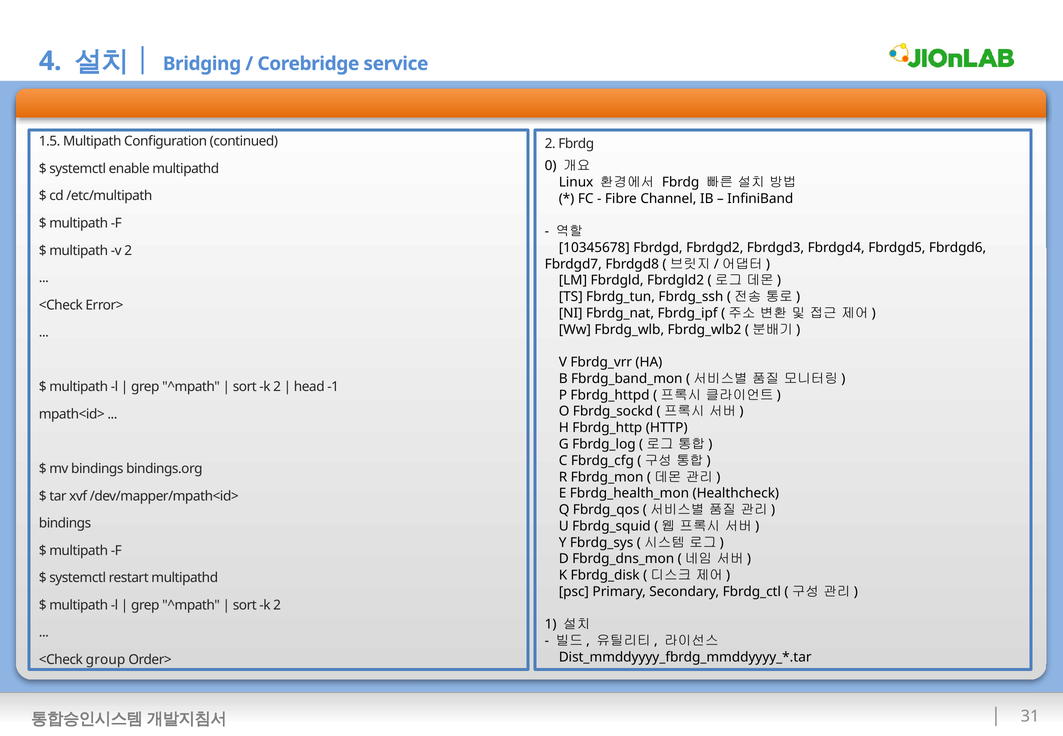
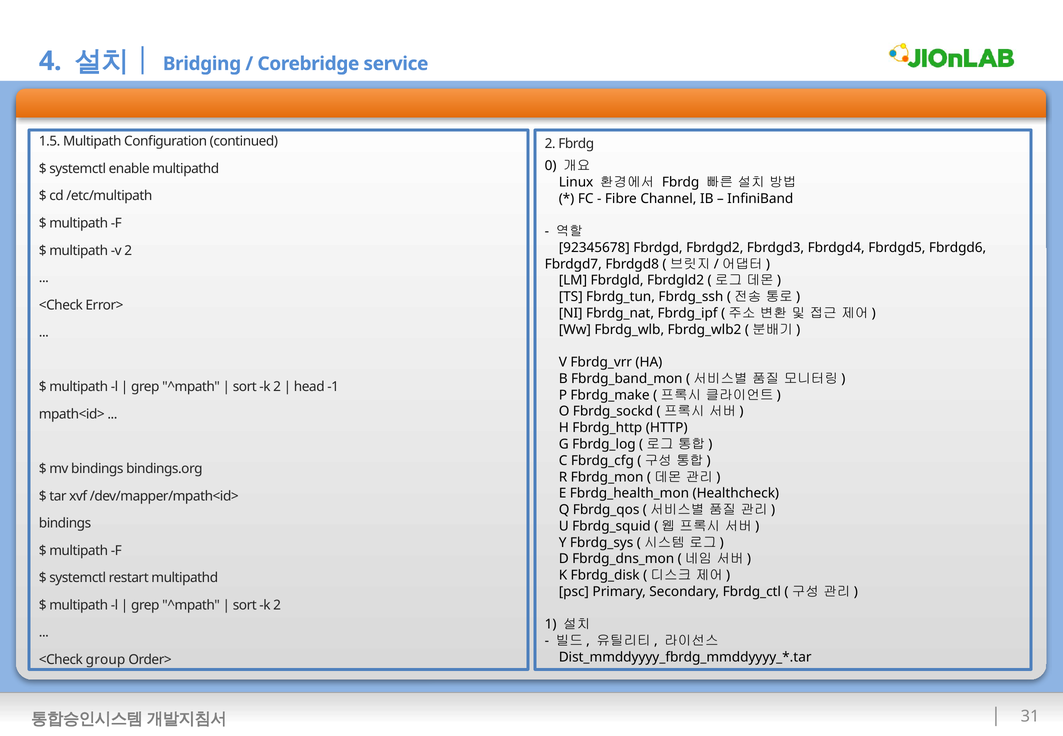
10345678: 10345678 -> 92345678
Fbrdg_httpd: Fbrdg_httpd -> Fbrdg_make
